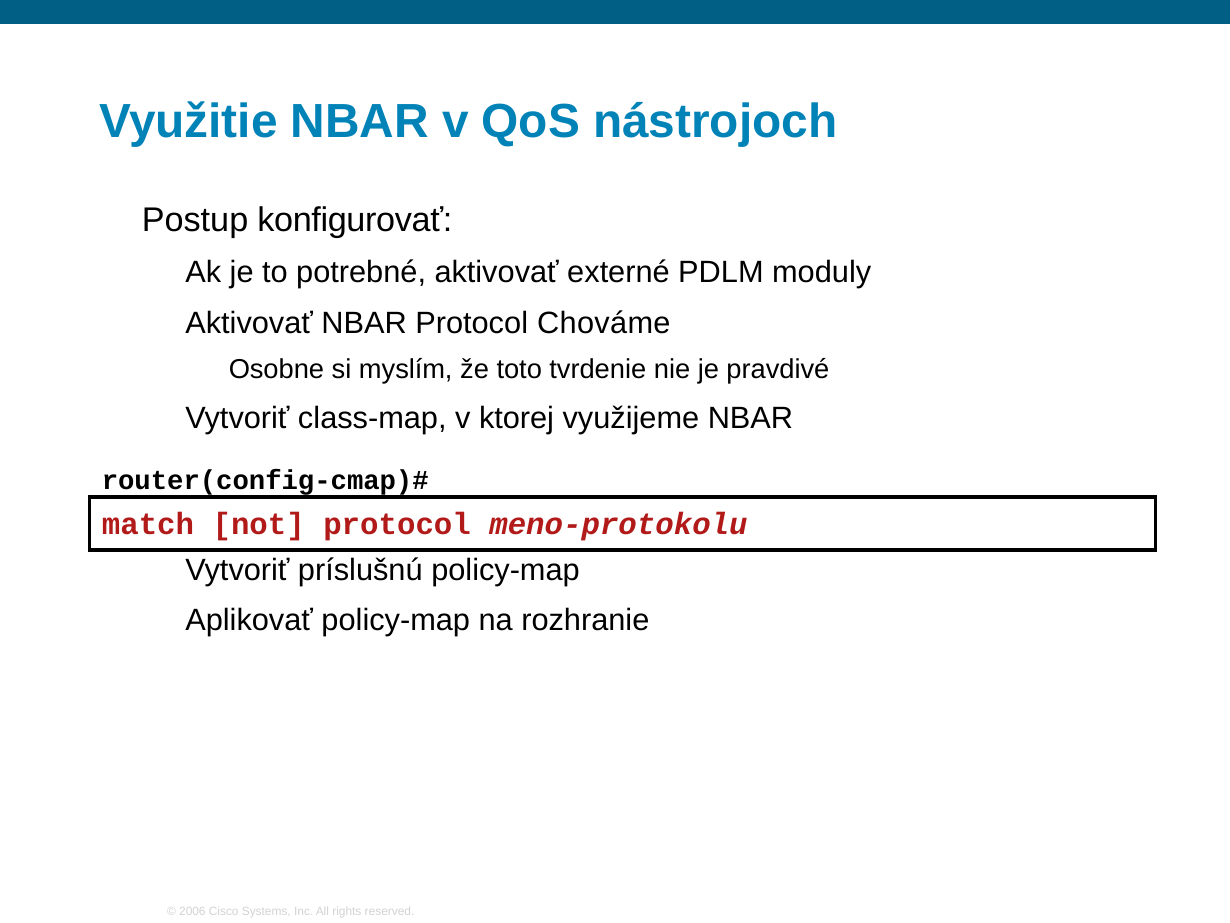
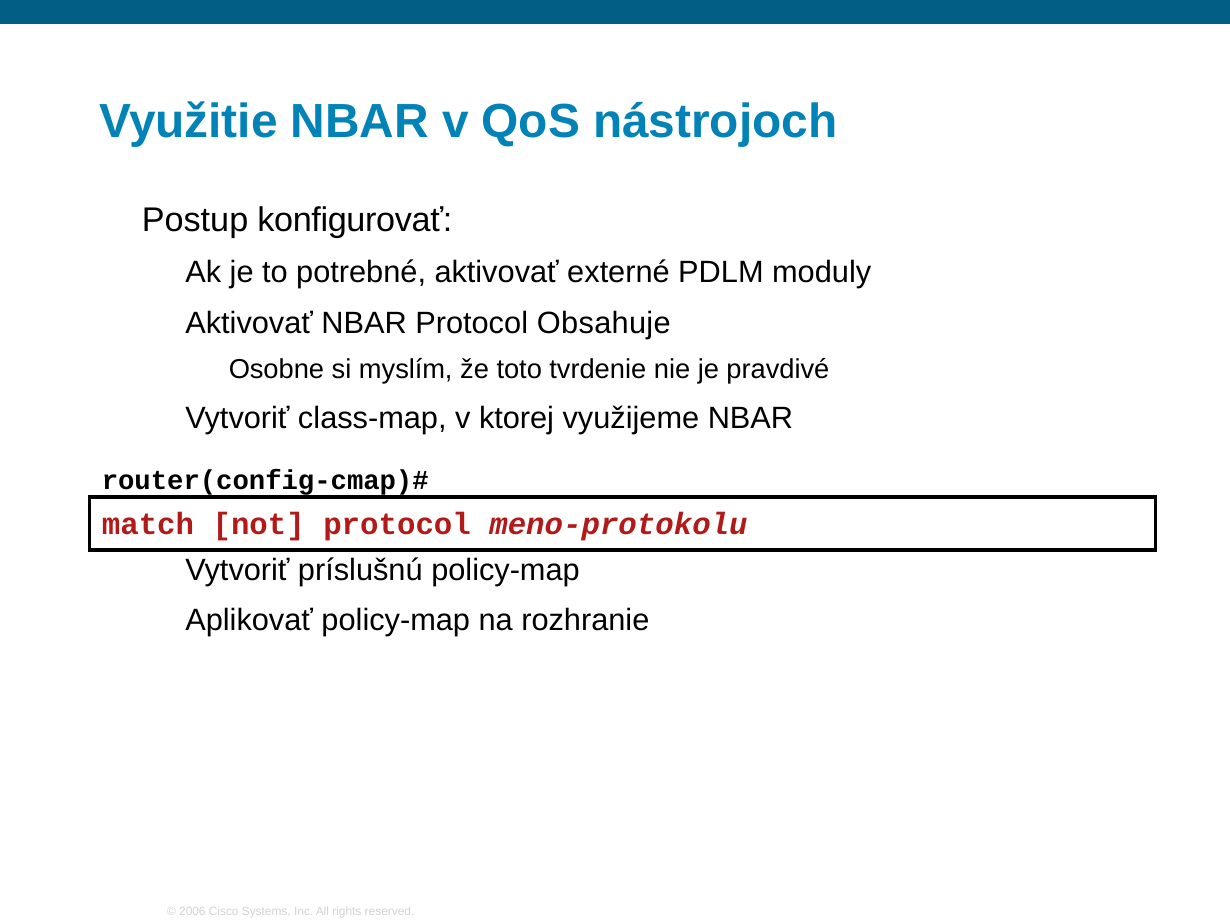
Chováme: Chováme -> Obsahuje
